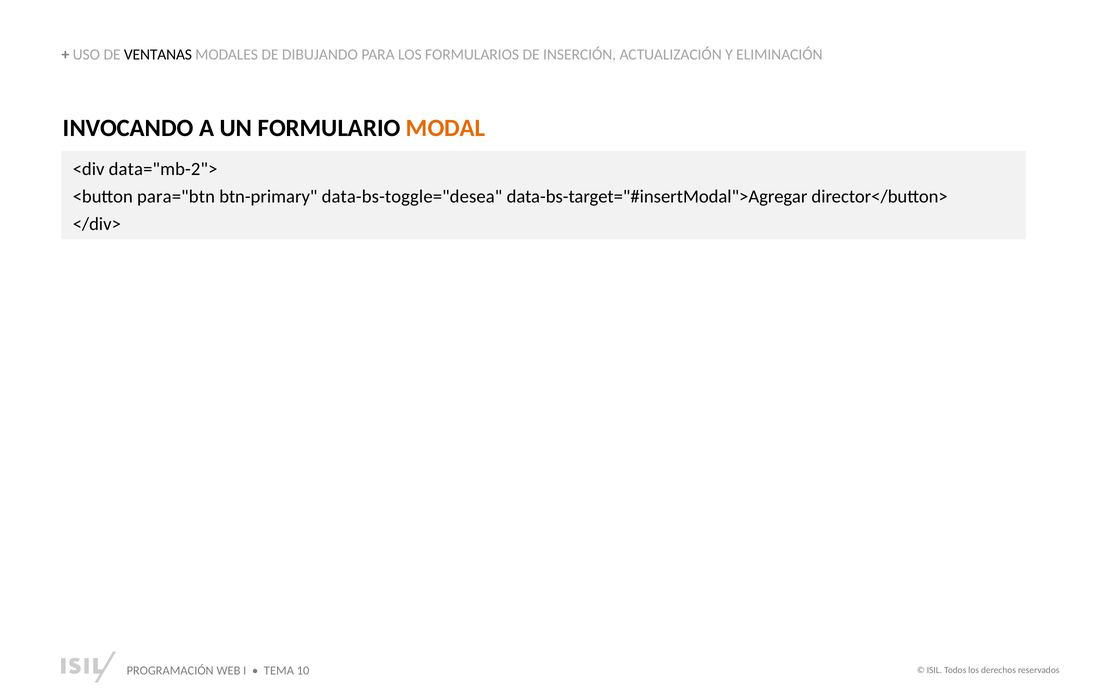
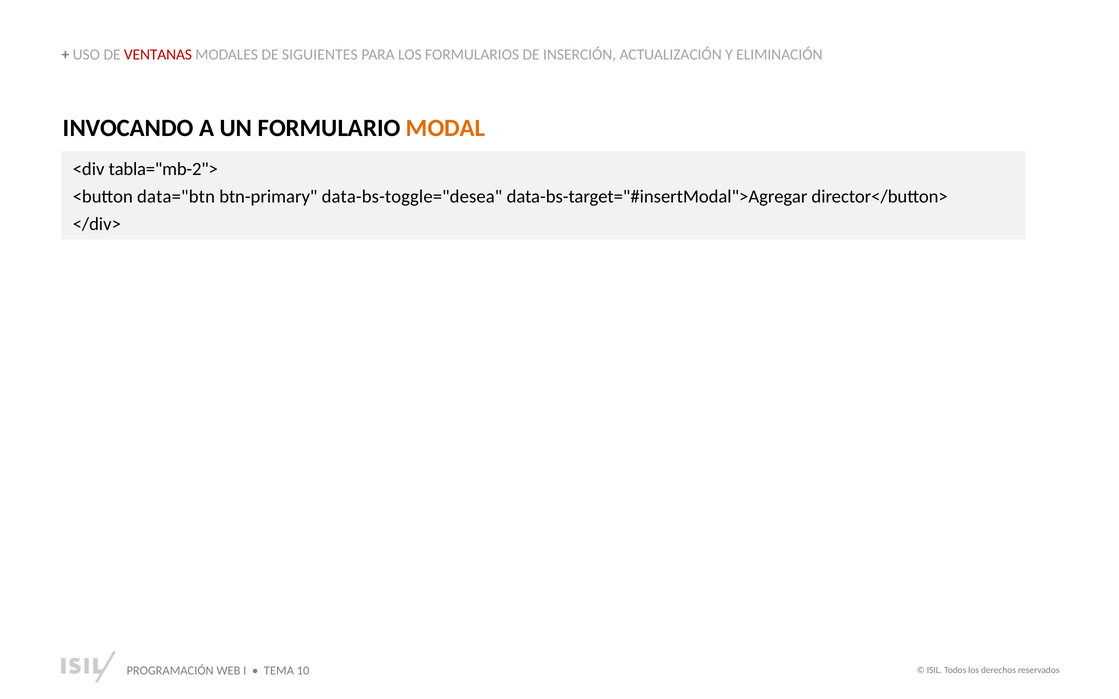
VENTANAS colour: black -> red
DIBUJANDO: DIBUJANDO -> SIGUIENTES
data="mb-2">: data="mb-2"> -> tabla="mb-2">
para="btn: para="btn -> data="btn
